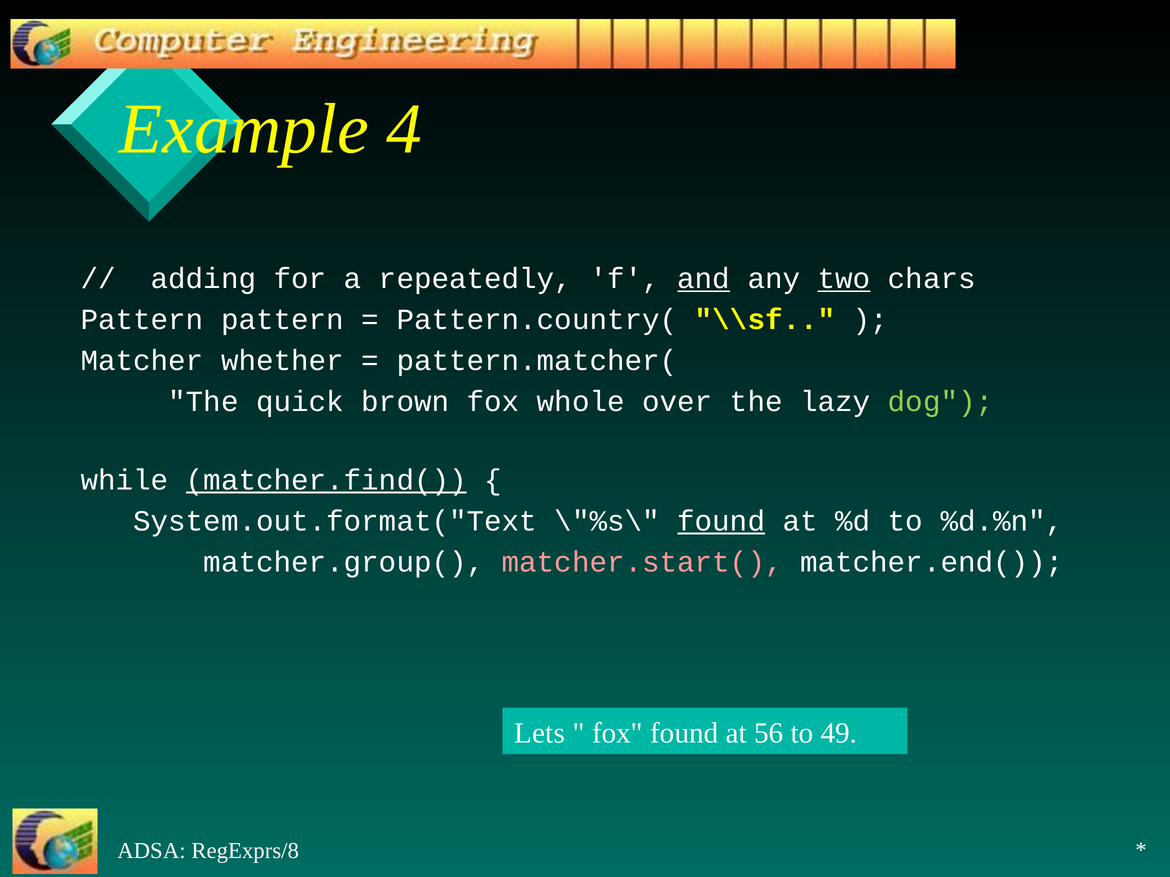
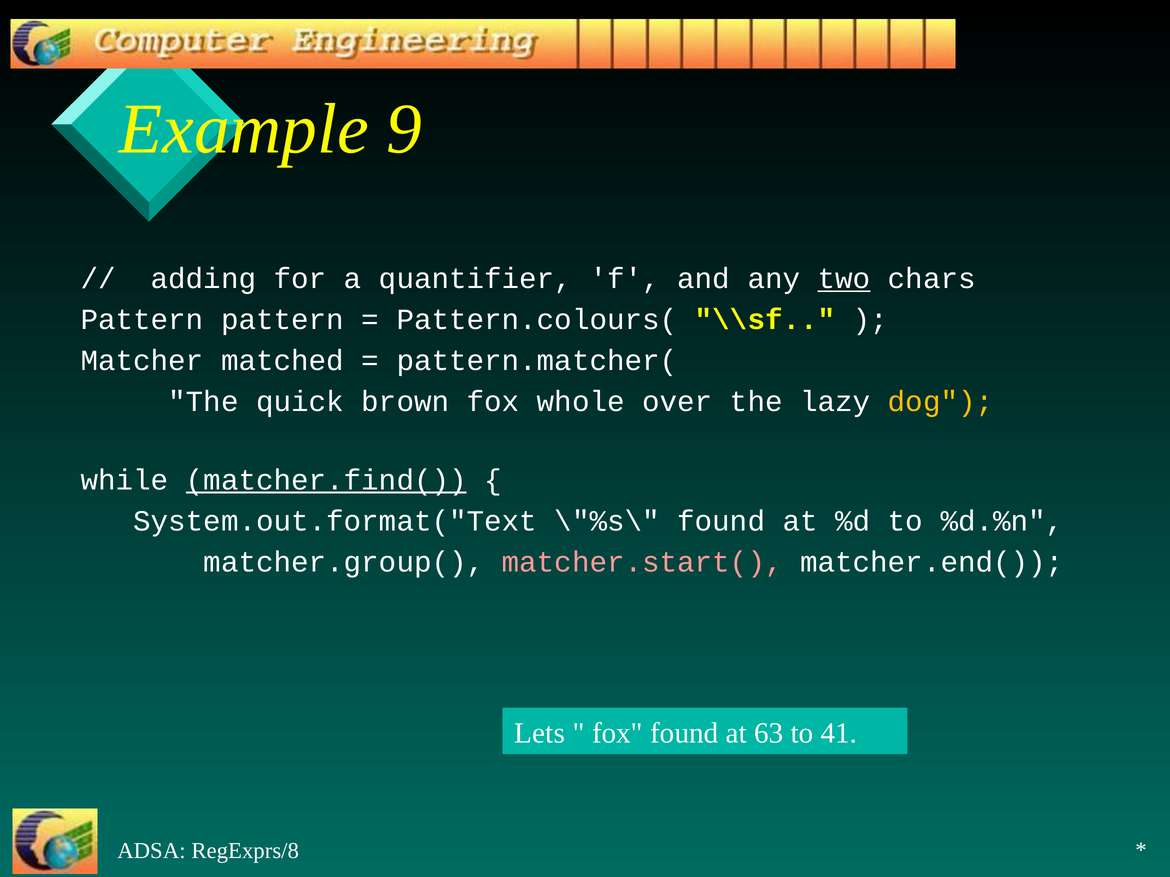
4: 4 -> 9
repeatedly: repeatedly -> quantifier
and underline: present -> none
Pattern.country(: Pattern.country( -> Pattern.colours(
whether: whether -> matched
dog colour: light green -> yellow
found at (721, 521) underline: present -> none
56: 56 -> 63
49: 49 -> 41
